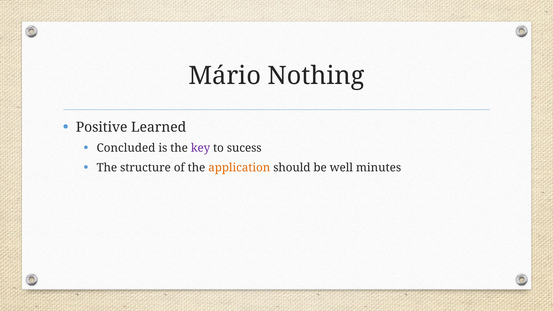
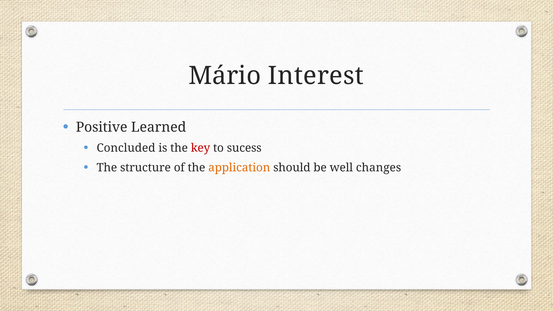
Nothing: Nothing -> Interest
key colour: purple -> red
minutes: minutes -> changes
